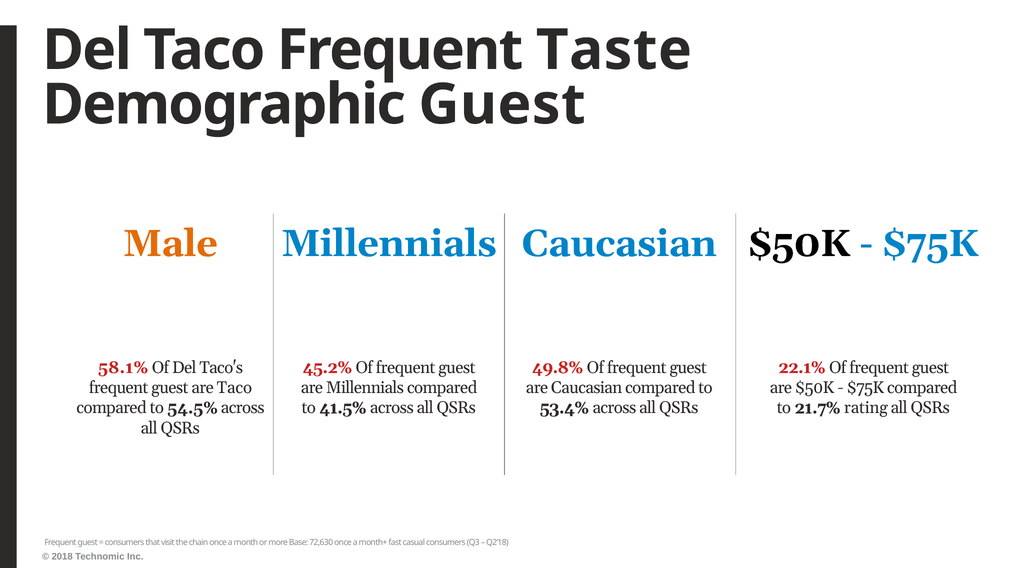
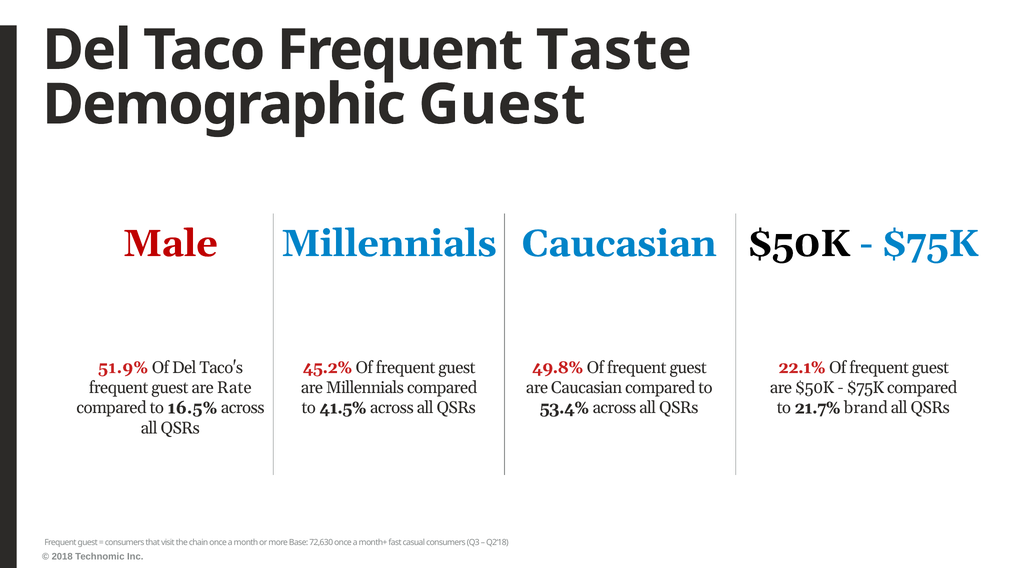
Male colour: orange -> red
58.1%: 58.1% -> 51.9%
are Taco: Taco -> Rate
54.5%: 54.5% -> 16.5%
rating: rating -> brand
